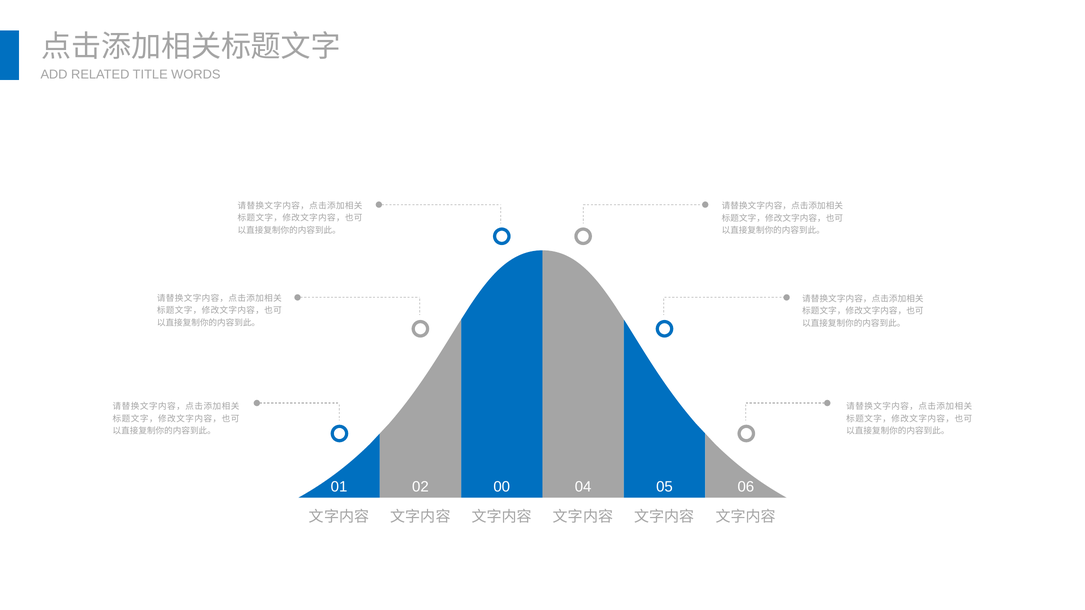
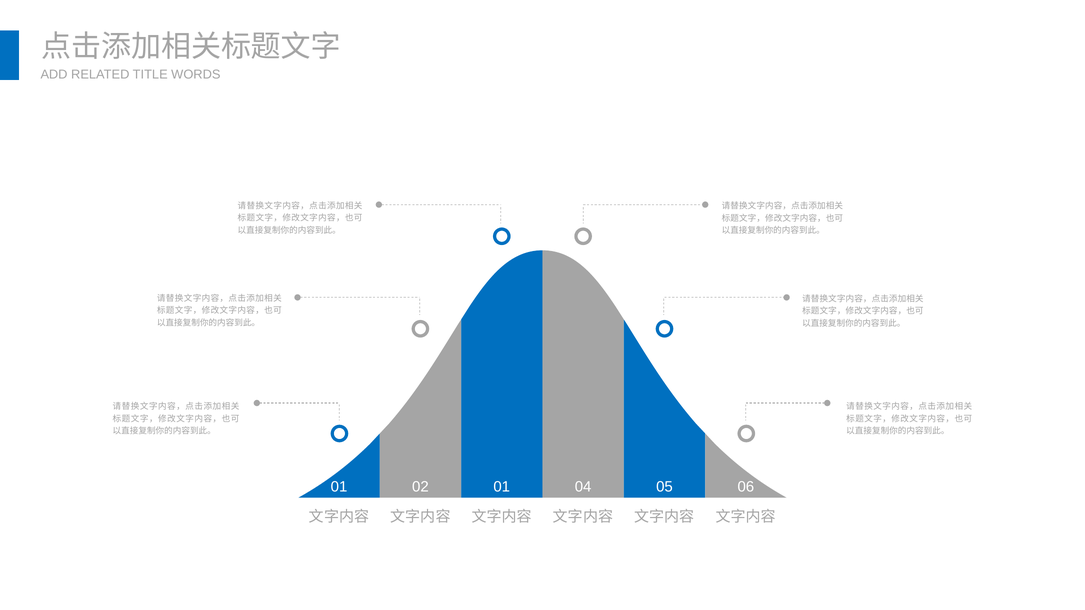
02 00: 00 -> 01
